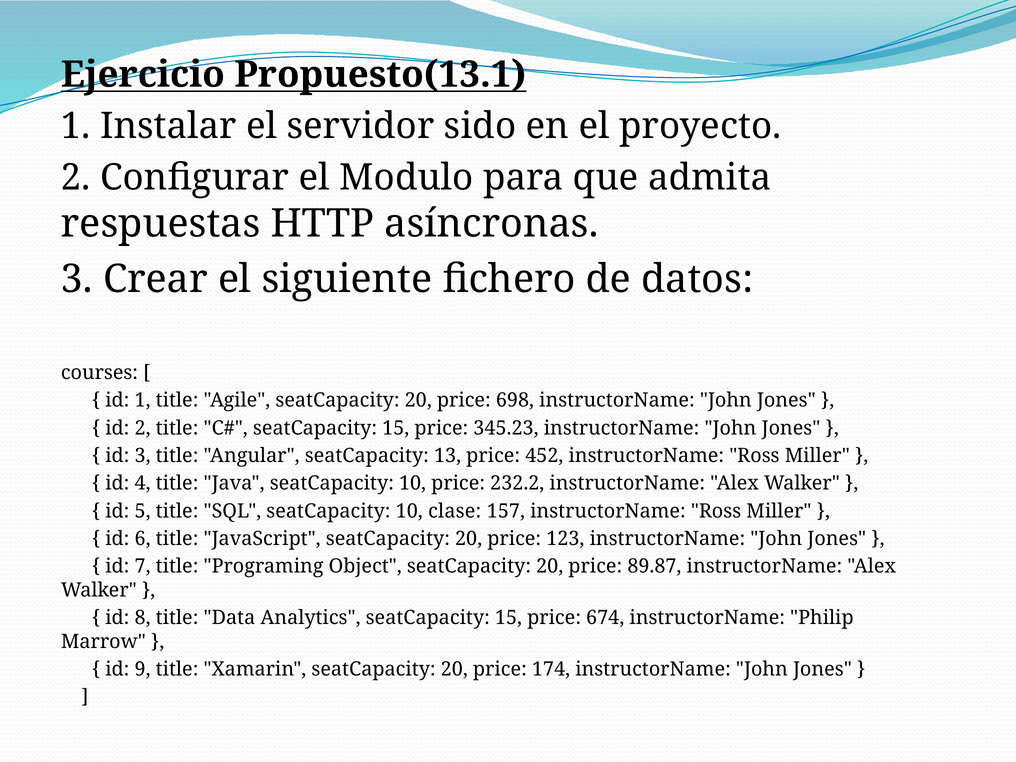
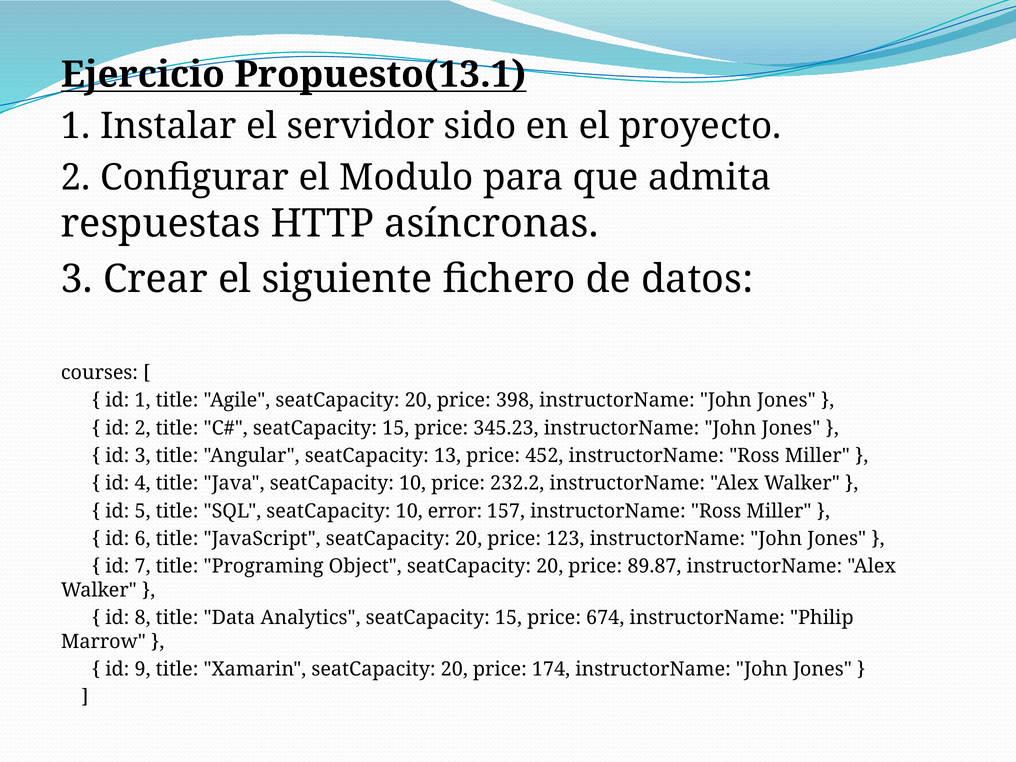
698: 698 -> 398
clase: clase -> error
